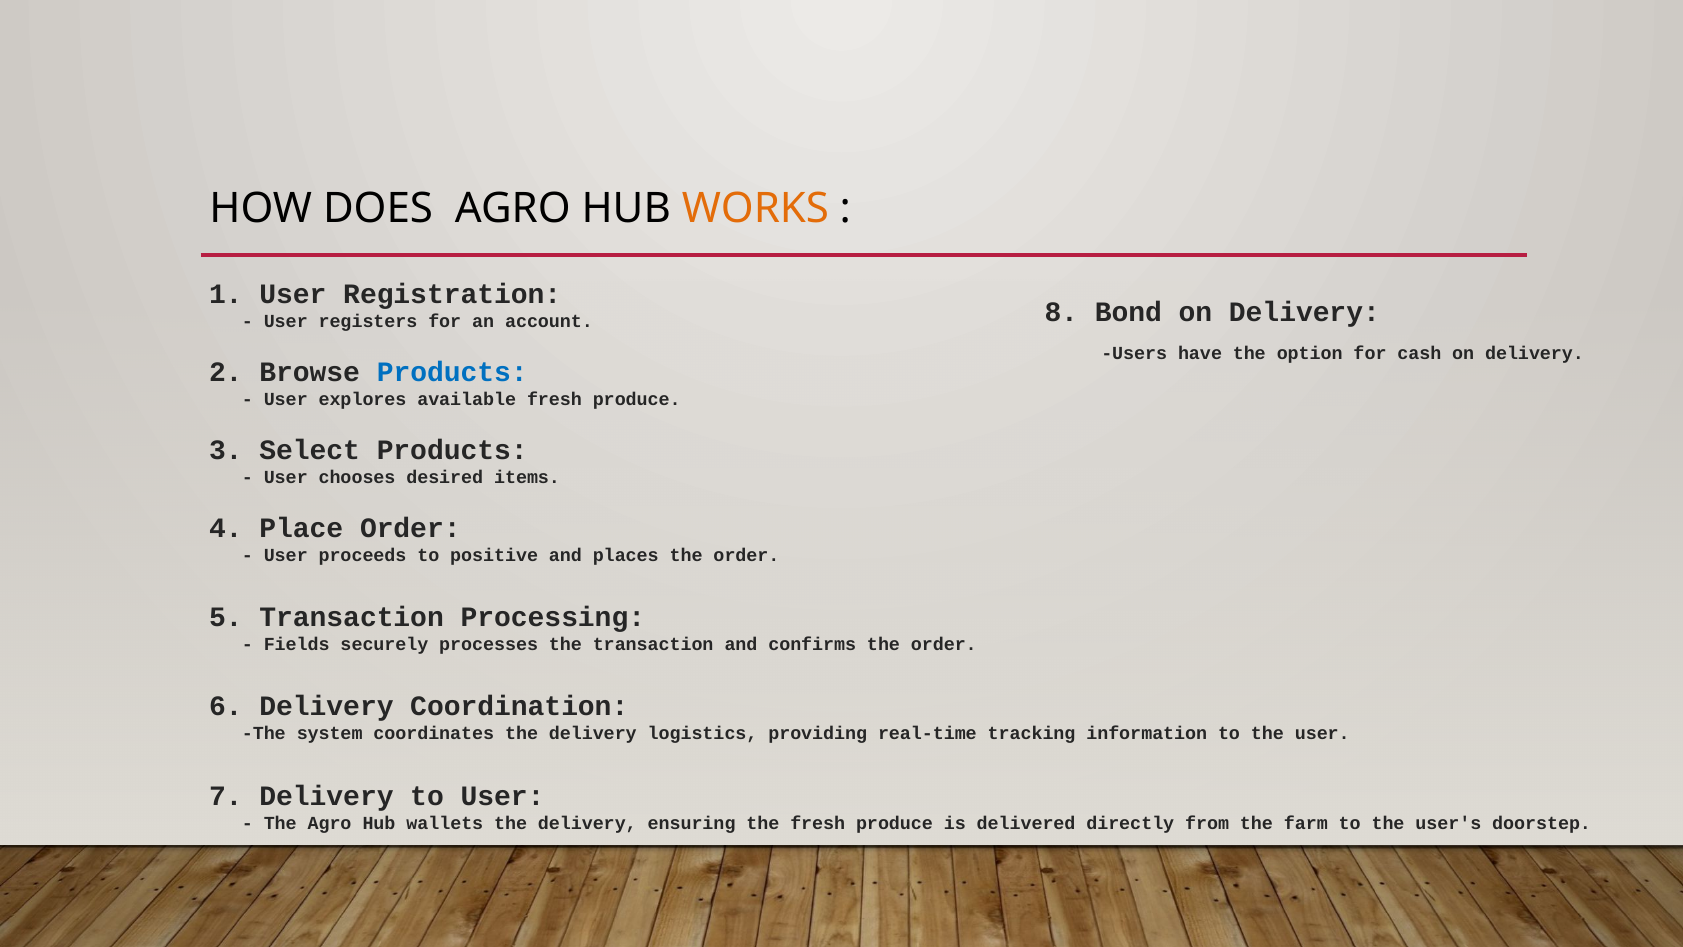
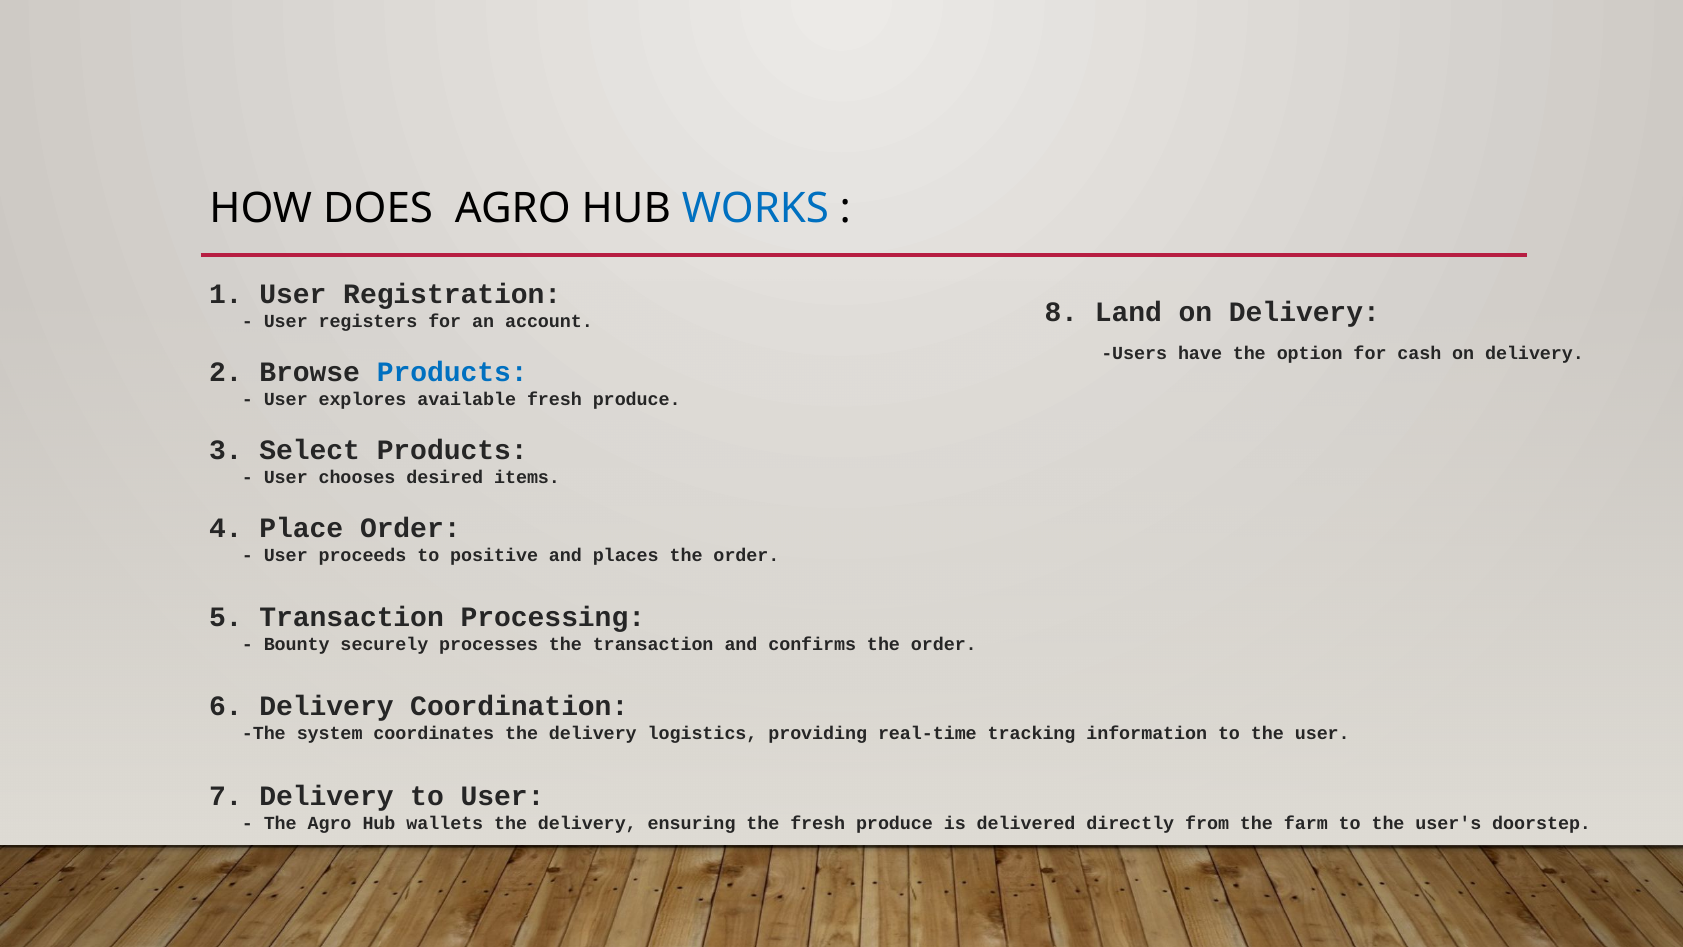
WORKS colour: orange -> blue
Bond: Bond -> Land
Fields: Fields -> Bounty
